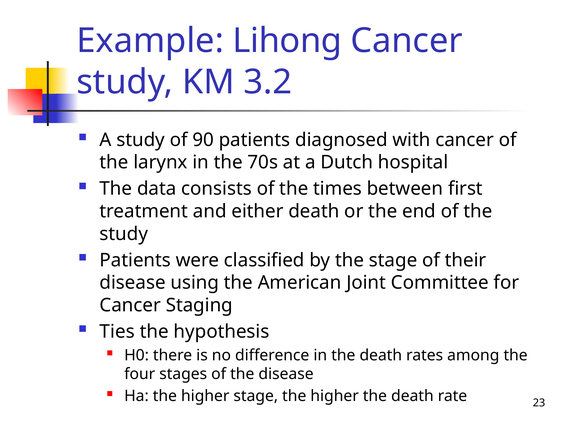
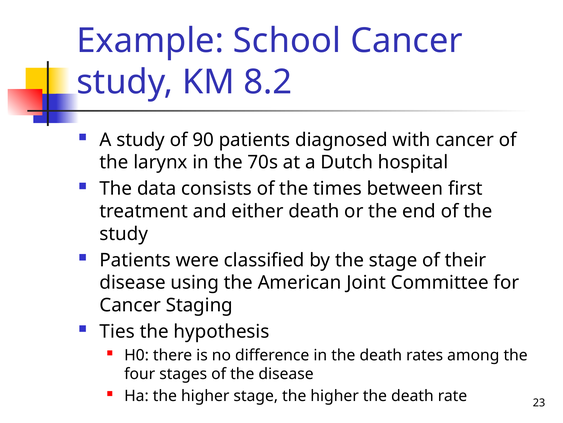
Lihong: Lihong -> School
3.2: 3.2 -> 8.2
